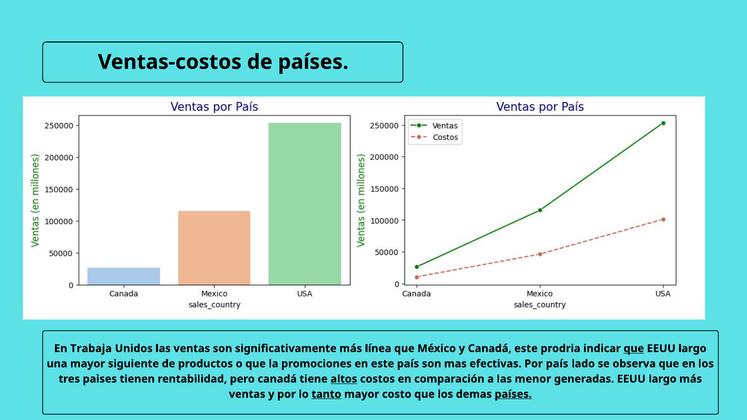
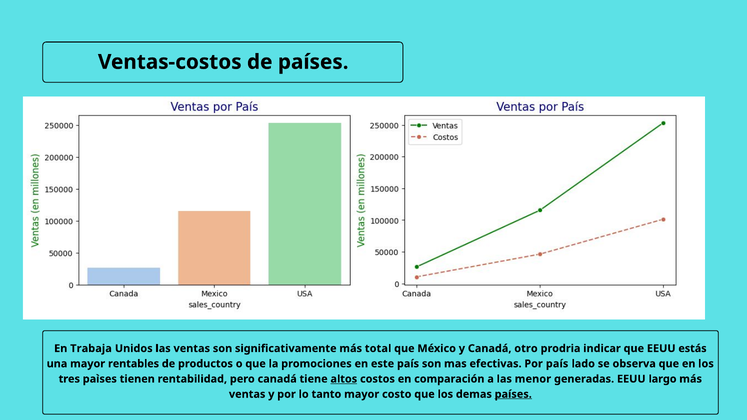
línea: línea -> total
Canadá este: este -> otro
que at (634, 349) underline: present -> none
largo at (692, 349): largo -> estás
siguiente: siguiente -> rentables
tanto underline: present -> none
